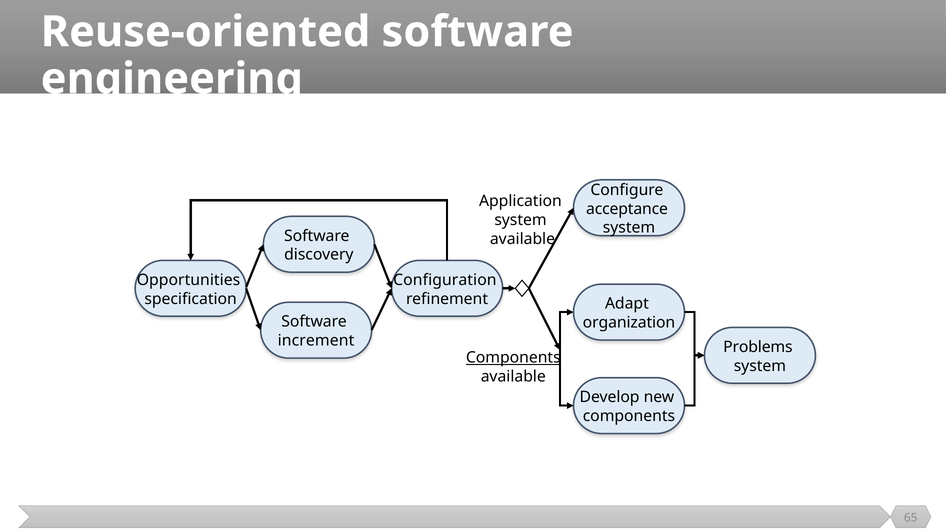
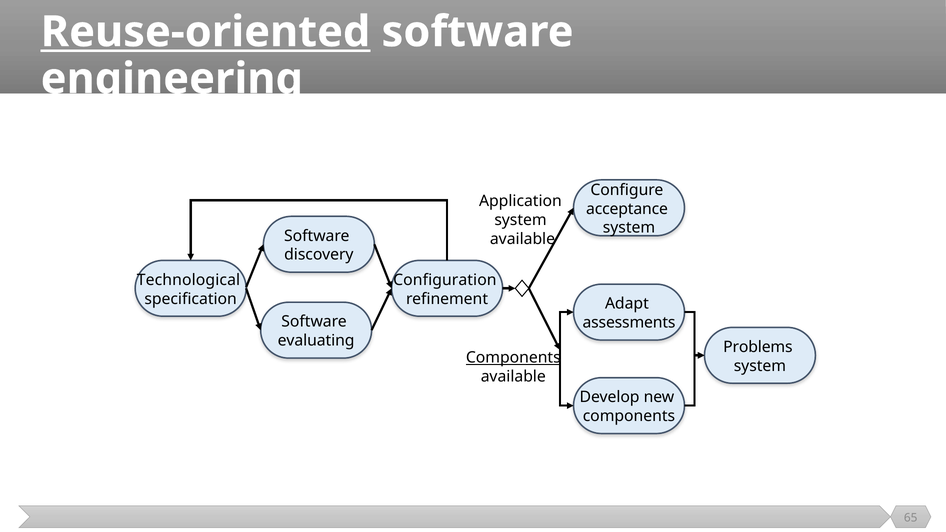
Reuse-oriented underline: none -> present
Opportunities: Opportunities -> Technological
organization: organization -> assessments
increment: increment -> evaluating
